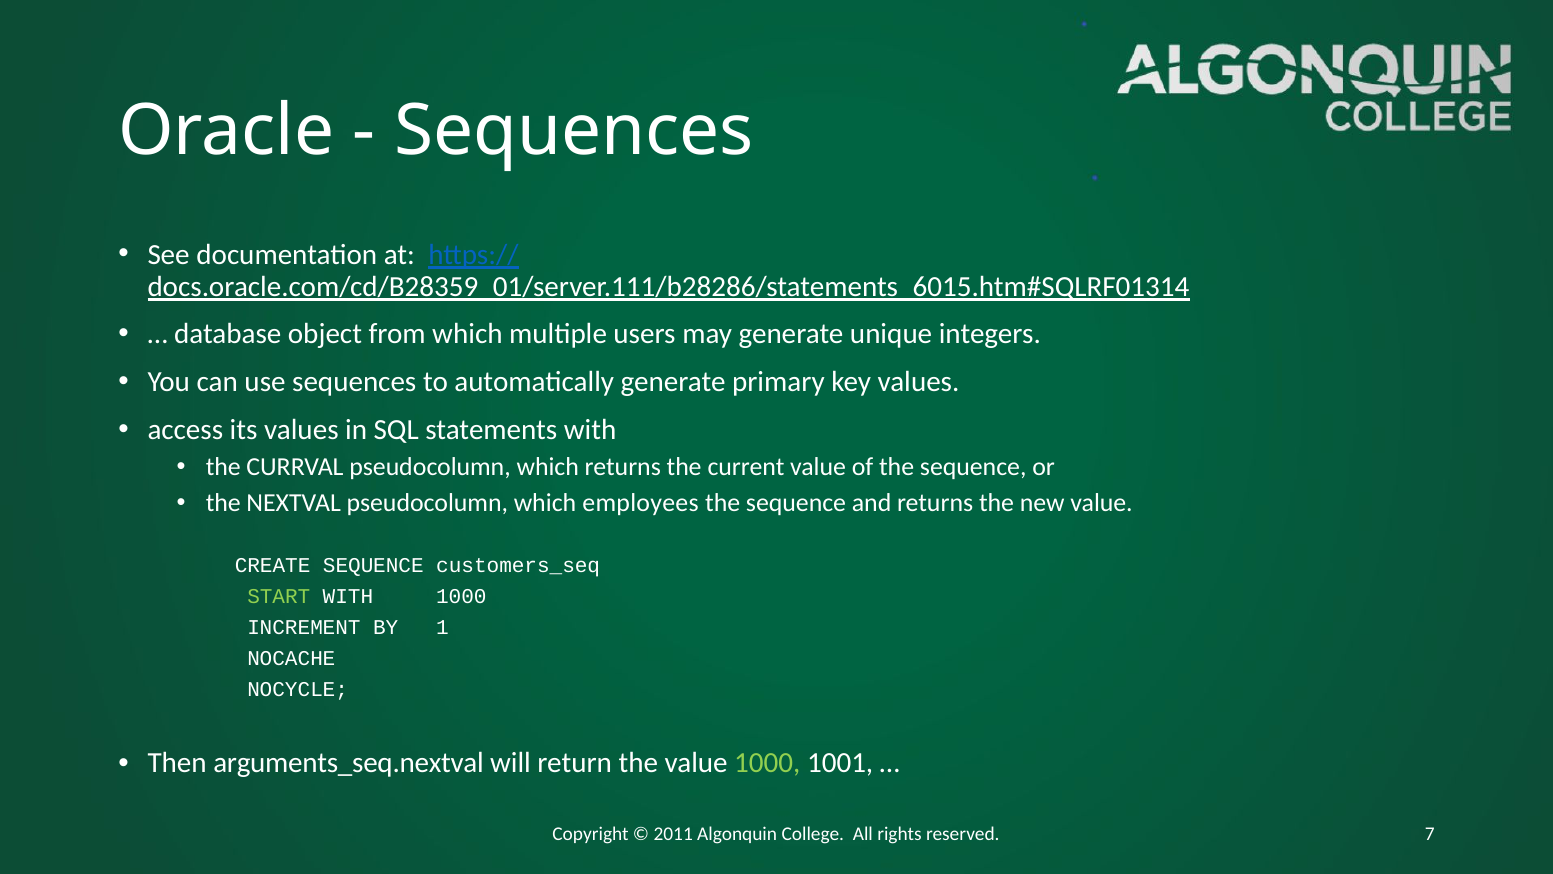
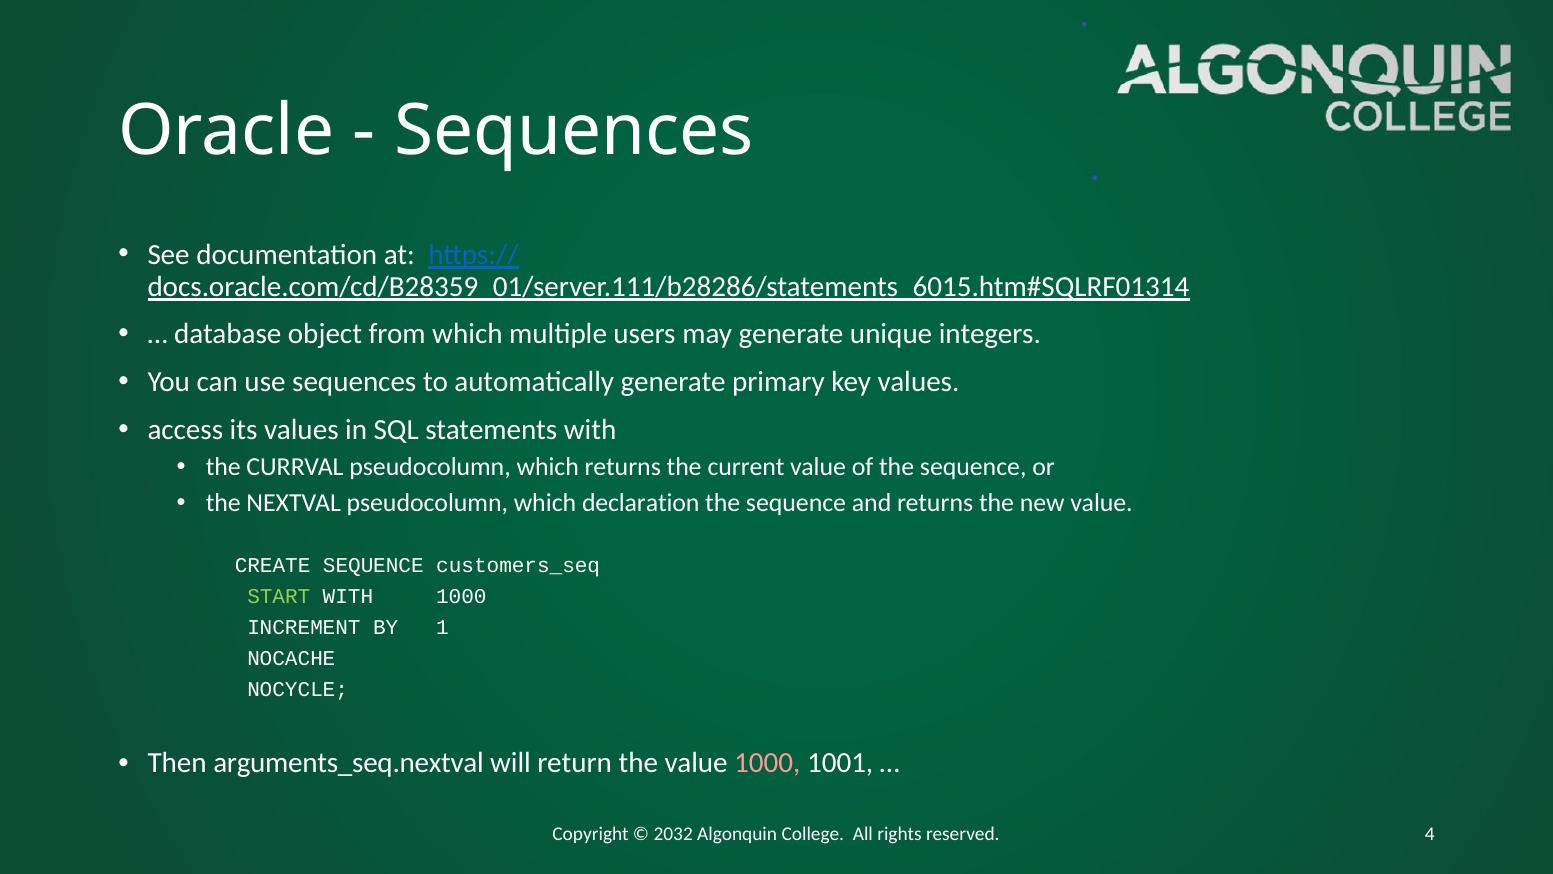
employees: employees -> declaration
1000 at (767, 763) colour: light green -> pink
2011: 2011 -> 2032
7: 7 -> 4
